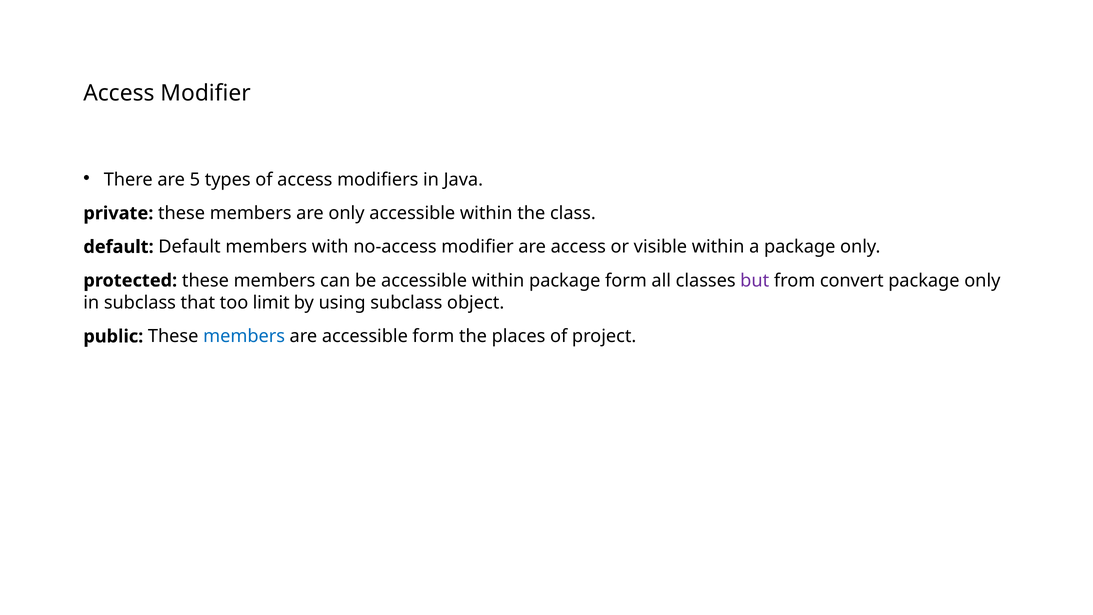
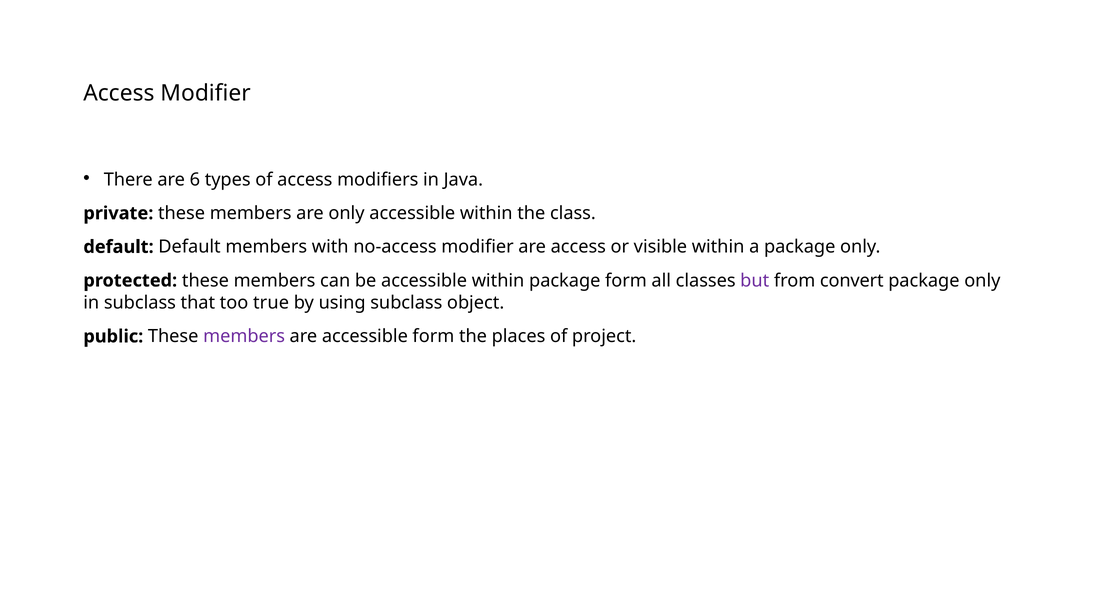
5: 5 -> 6
limit: limit -> true
members at (244, 336) colour: blue -> purple
